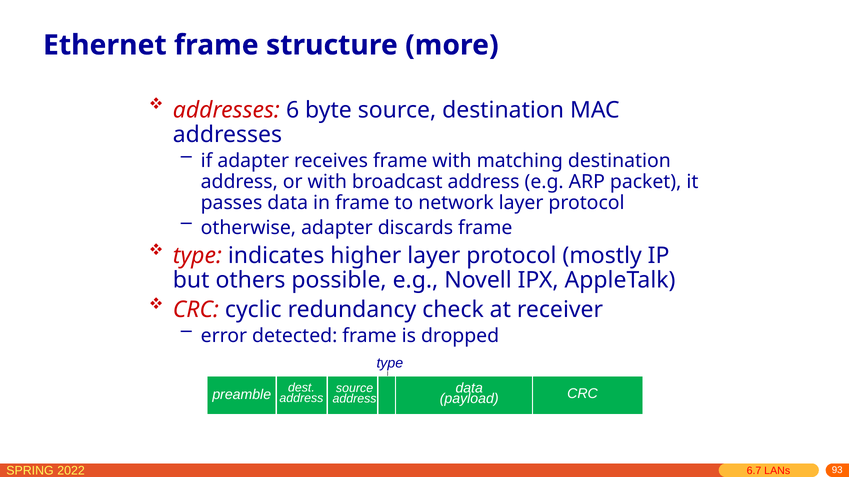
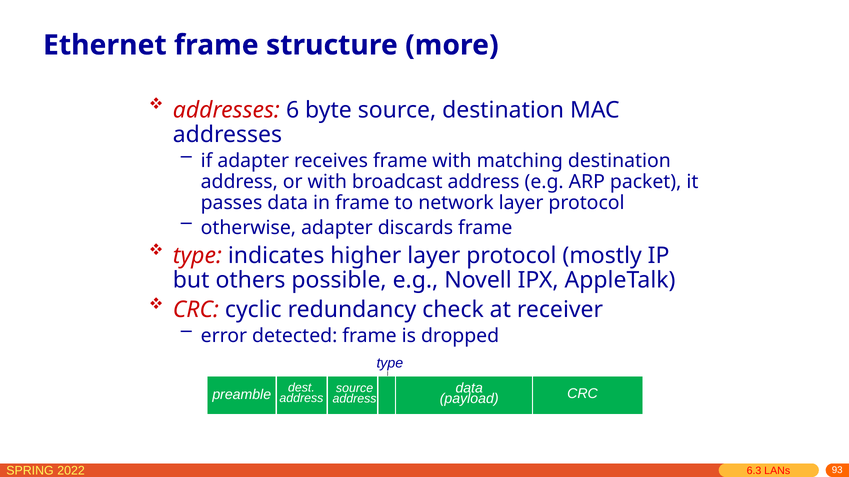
6.7: 6.7 -> 6.3
